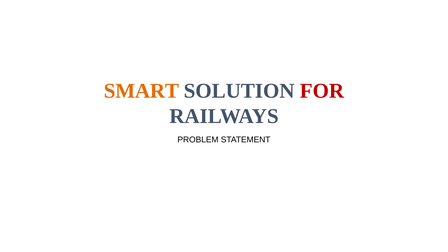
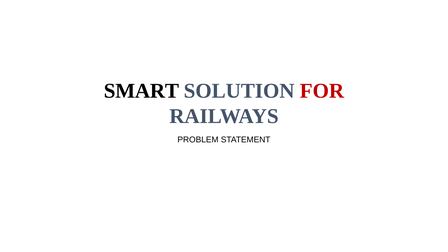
SMART colour: orange -> black
